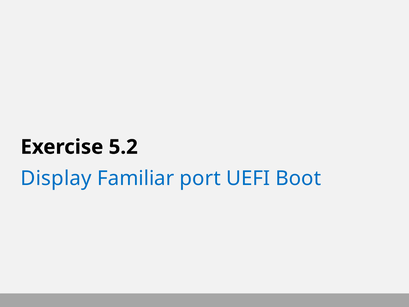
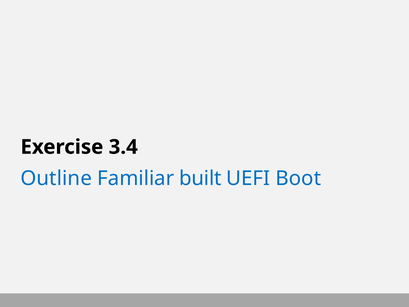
5.2: 5.2 -> 3.4
Display: Display -> Outline
port: port -> built
